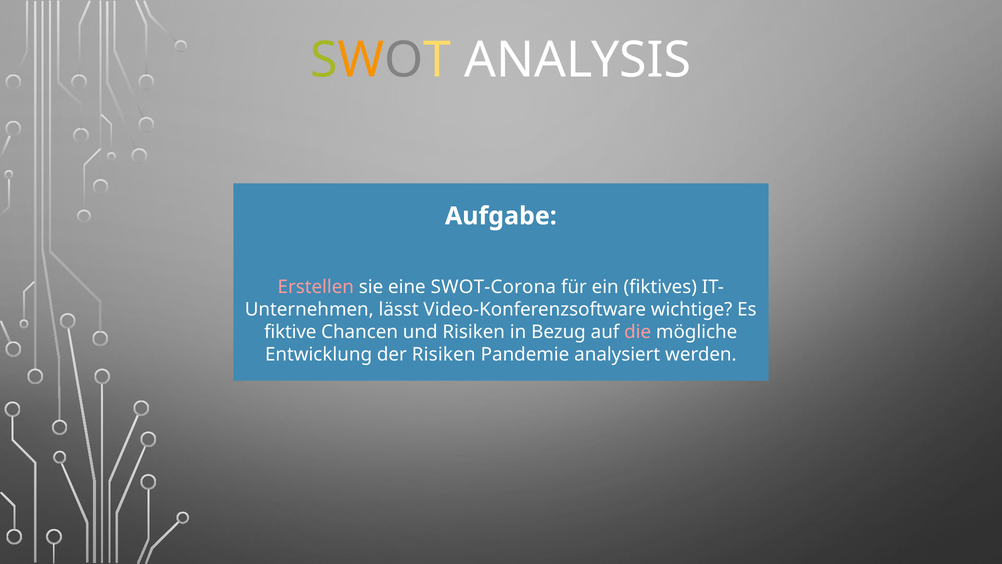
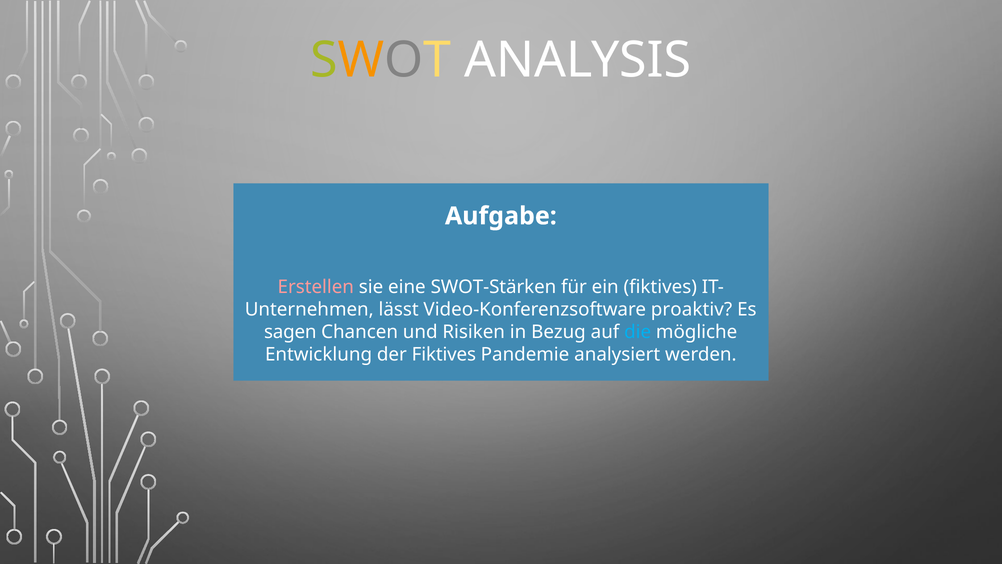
SWOT-Corona: SWOT-Corona -> SWOT-Stärken
wichtige: wichtige -> proaktiv
fiktive: fiktive -> sagen
die colour: pink -> light blue
der Risiken: Risiken -> Fiktives
